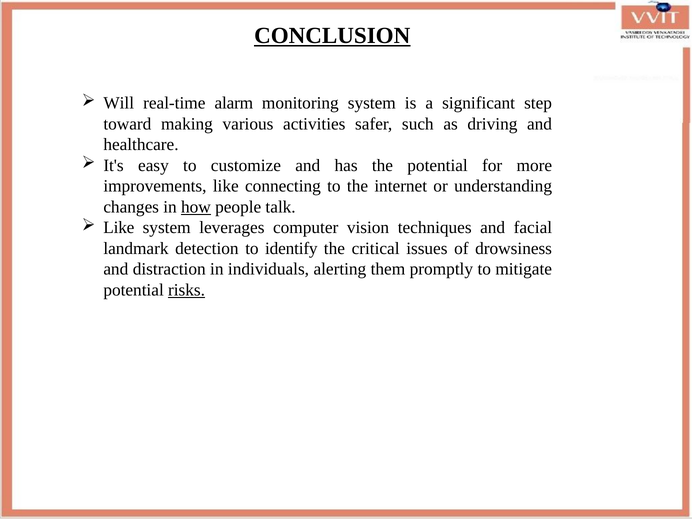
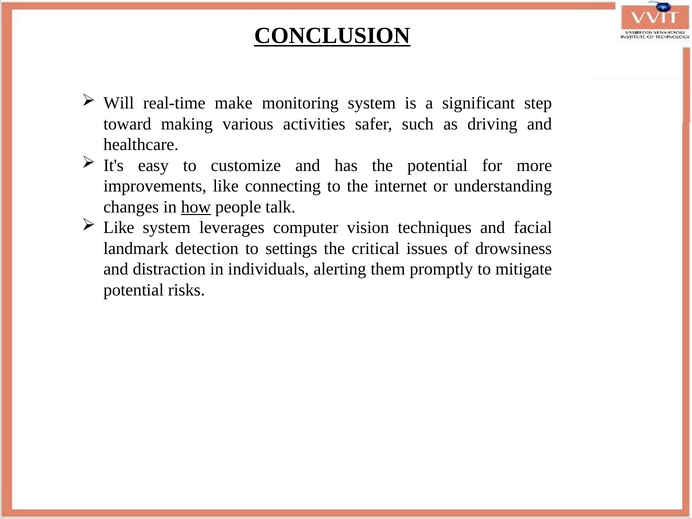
alarm: alarm -> make
identify: identify -> settings
risks underline: present -> none
